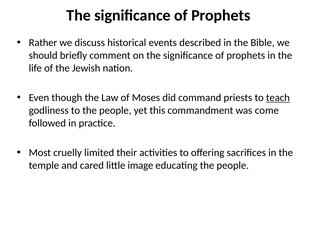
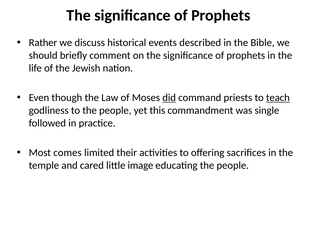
did underline: none -> present
come: come -> single
cruelly: cruelly -> comes
